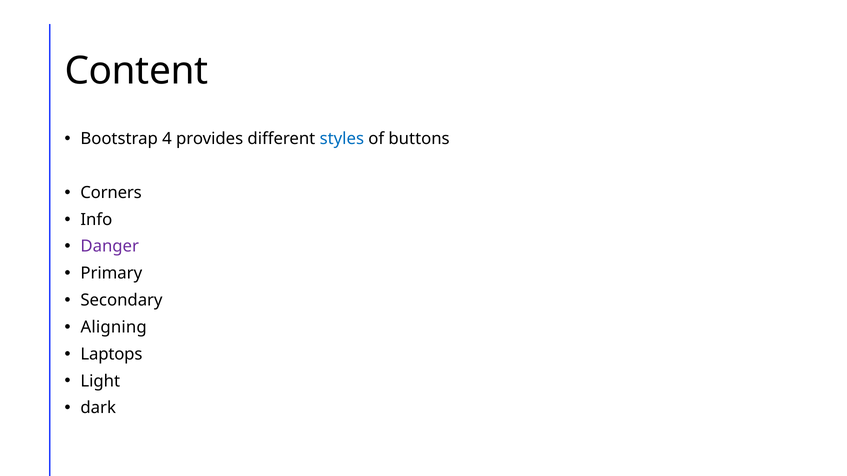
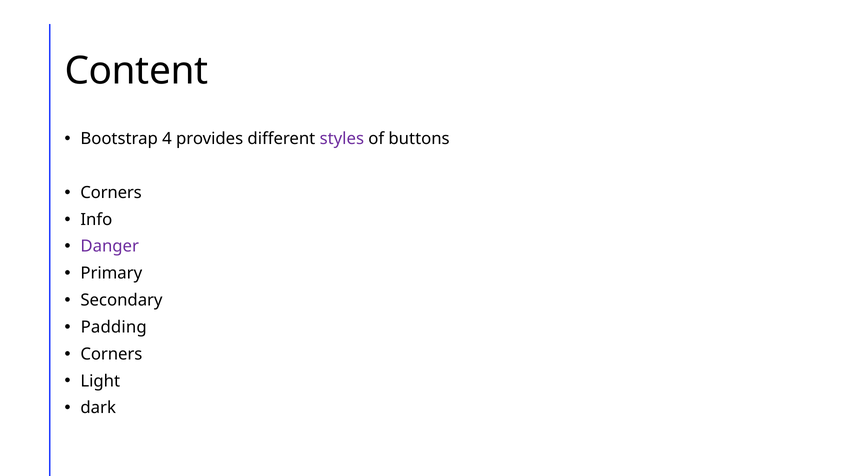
styles colour: blue -> purple
Aligning: Aligning -> Padding
Laptops at (111, 354): Laptops -> Corners
